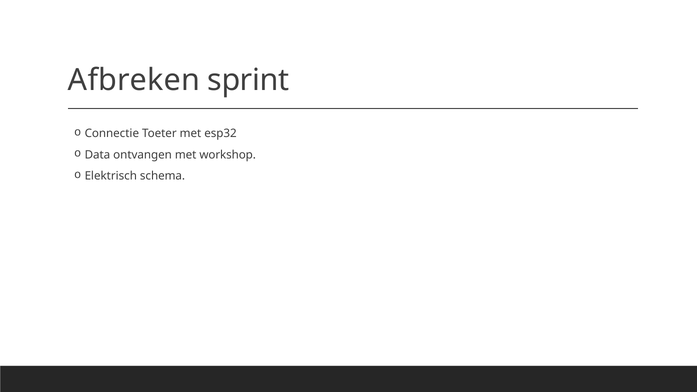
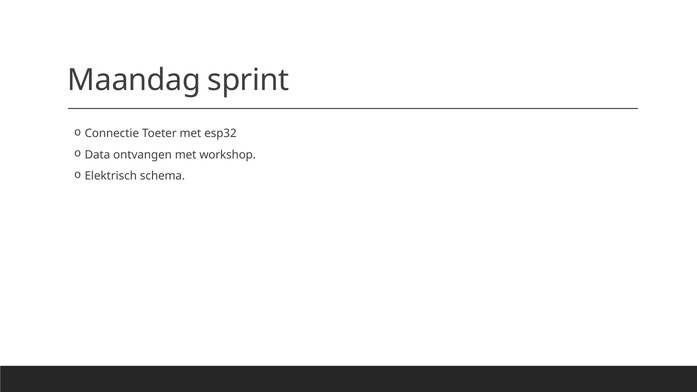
Afbreken: Afbreken -> Maandag
